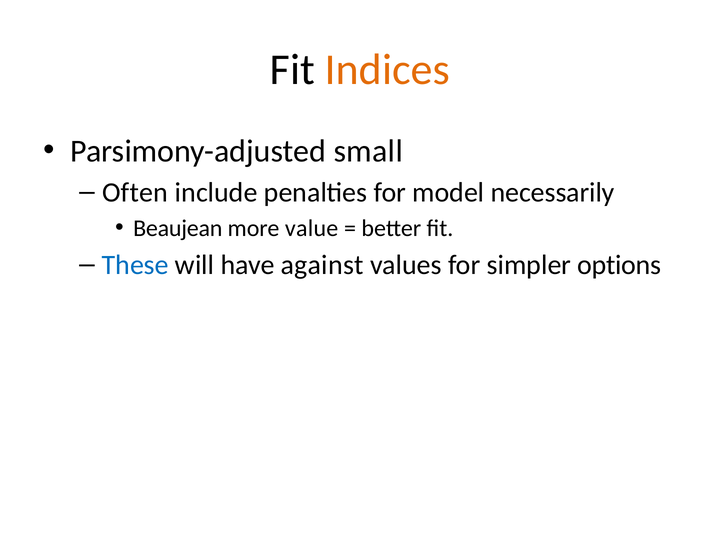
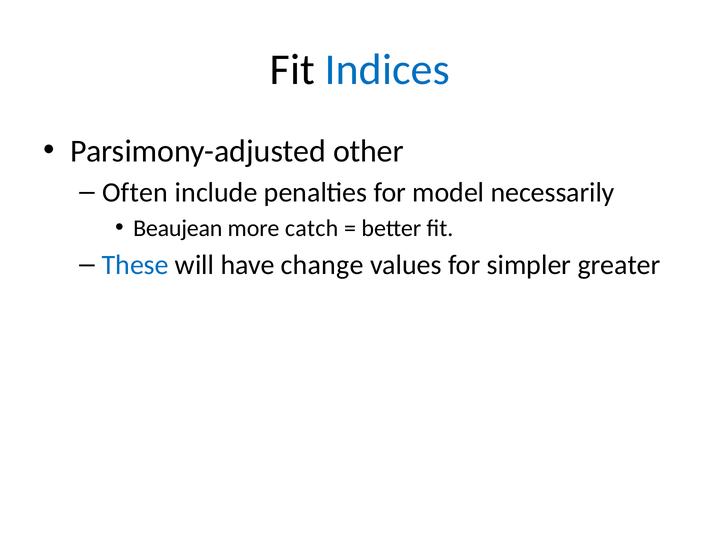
Indices colour: orange -> blue
small: small -> other
value: value -> catch
against: against -> change
options: options -> greater
